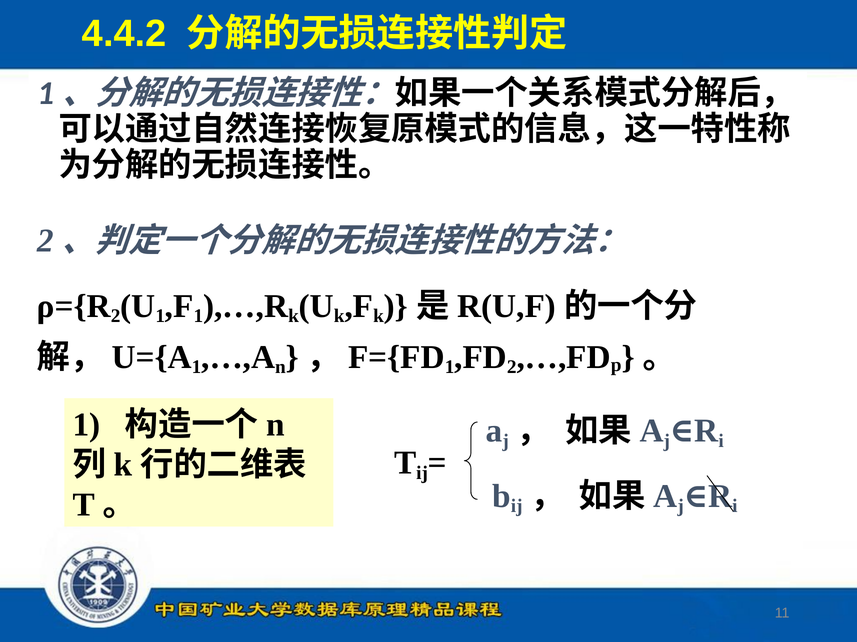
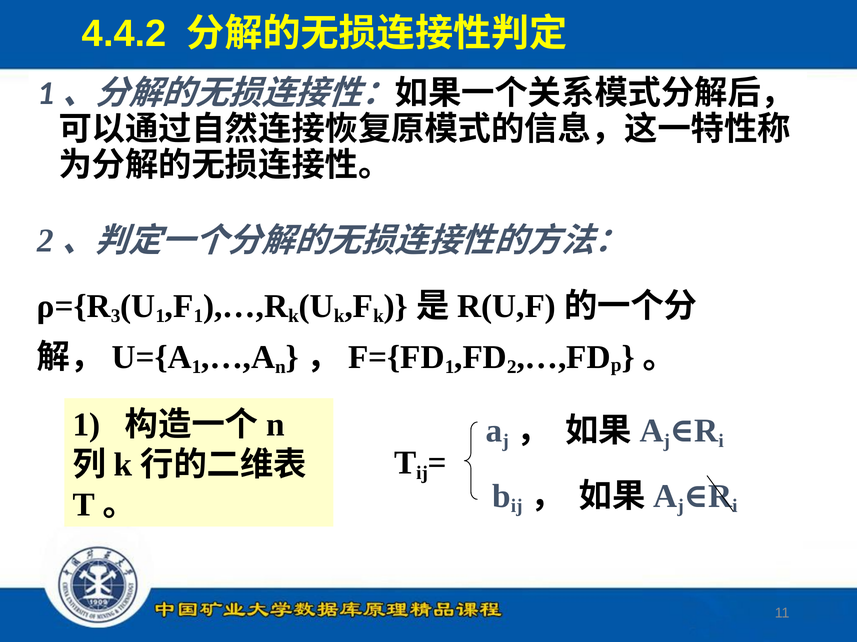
2 at (116, 316): 2 -> 3
